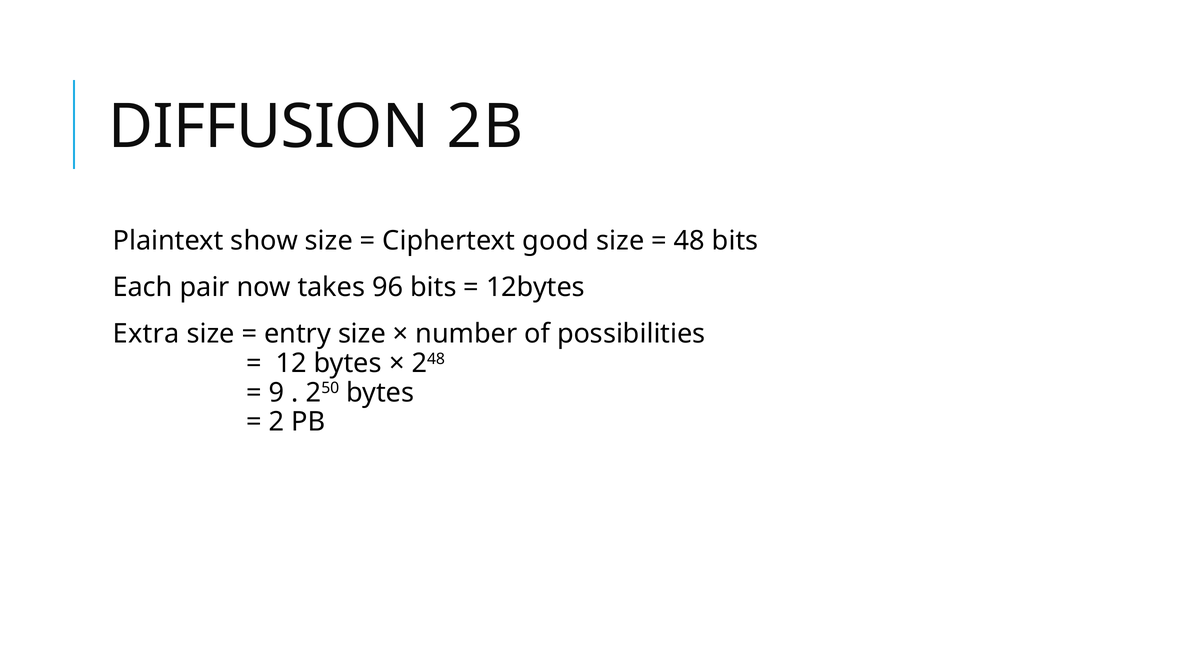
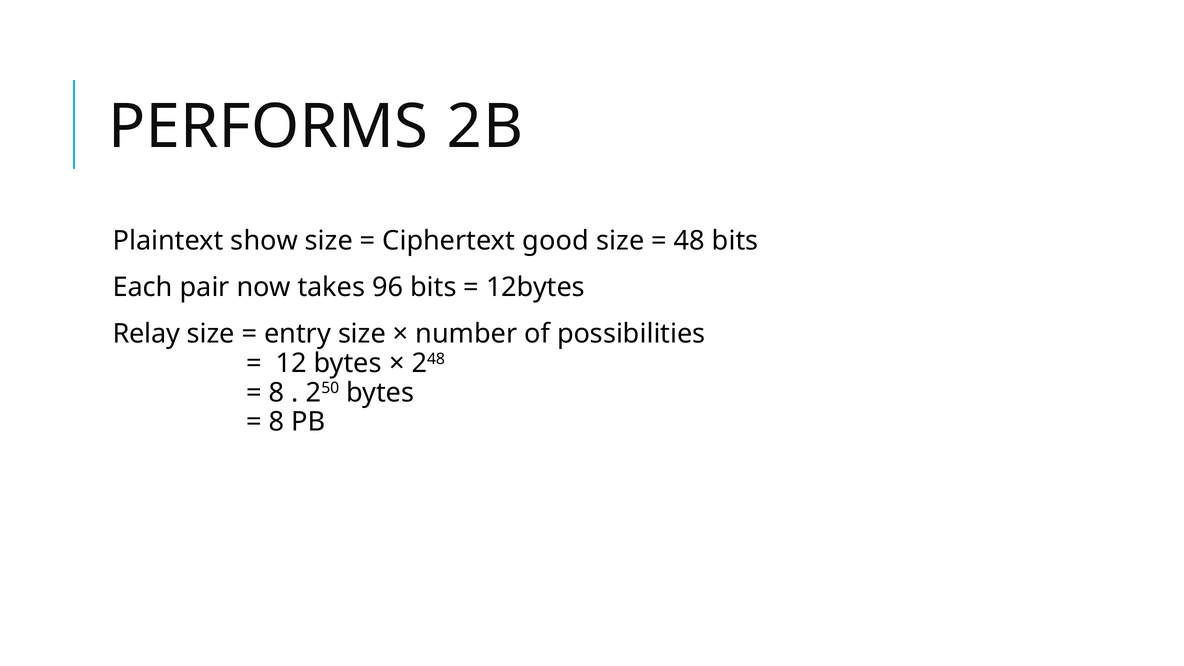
DIFFUSION: DIFFUSION -> PERFORMS
Extra: Extra -> Relay
9 at (277, 393): 9 -> 8
2 at (277, 422): 2 -> 8
